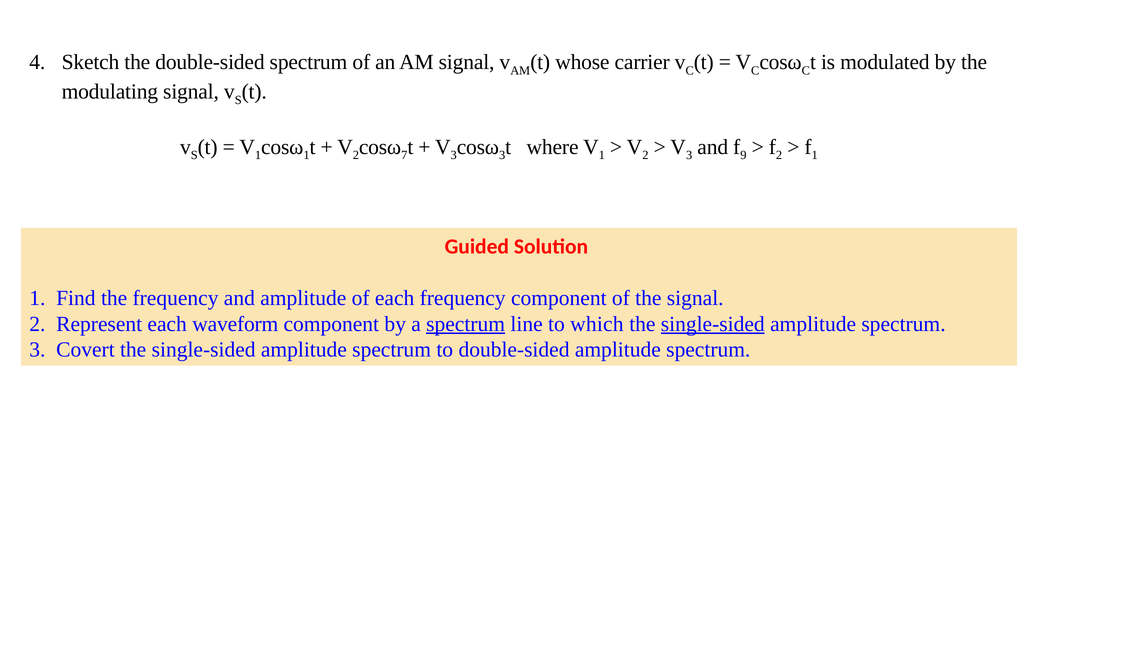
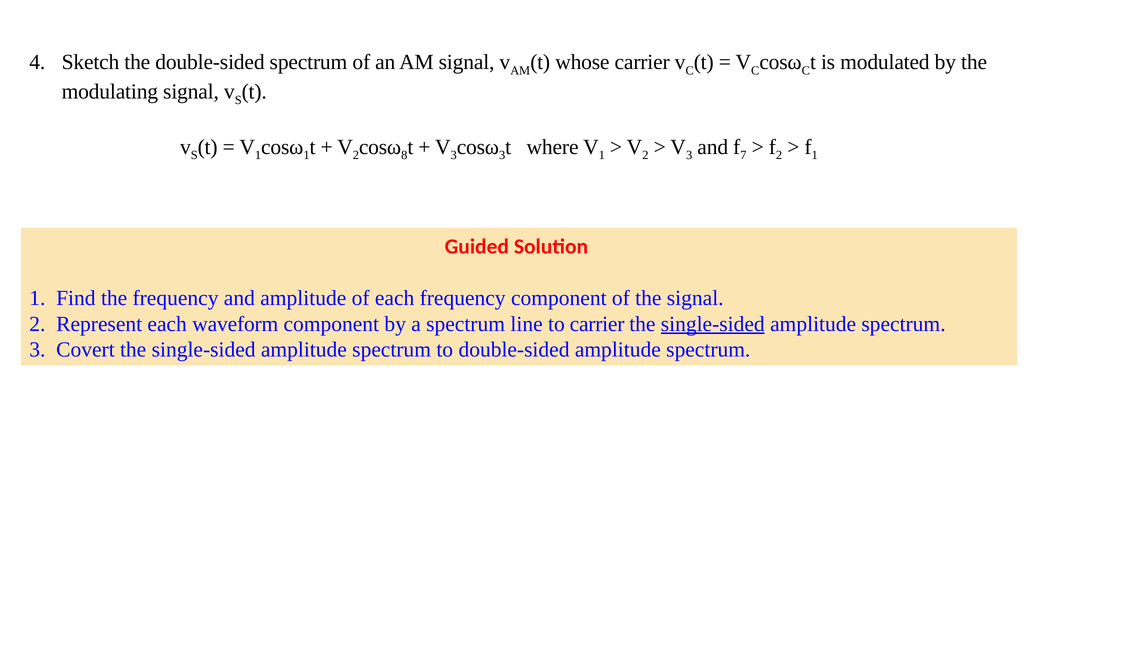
7: 7 -> 8
9: 9 -> 7
spectrum at (466, 324) underline: present -> none
to which: which -> carrier
